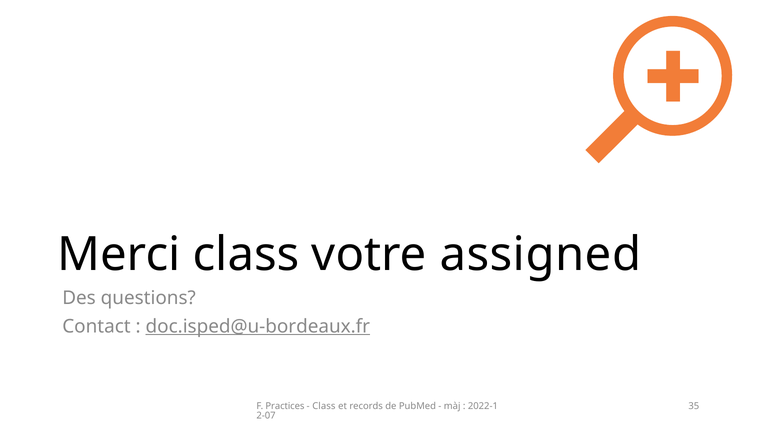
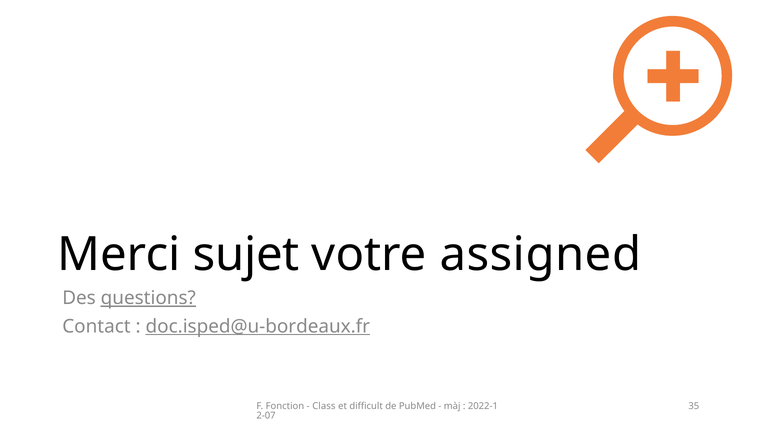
Merci class: class -> sujet
questions underline: none -> present
Practices: Practices -> Fonction
records: records -> difficult
